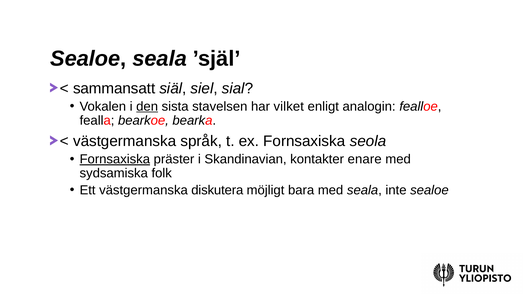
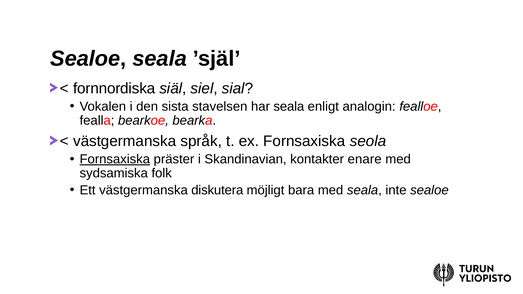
sammansatt: sammansatt -> fornnordiska
den underline: present -> none
har vilket: vilket -> seala
